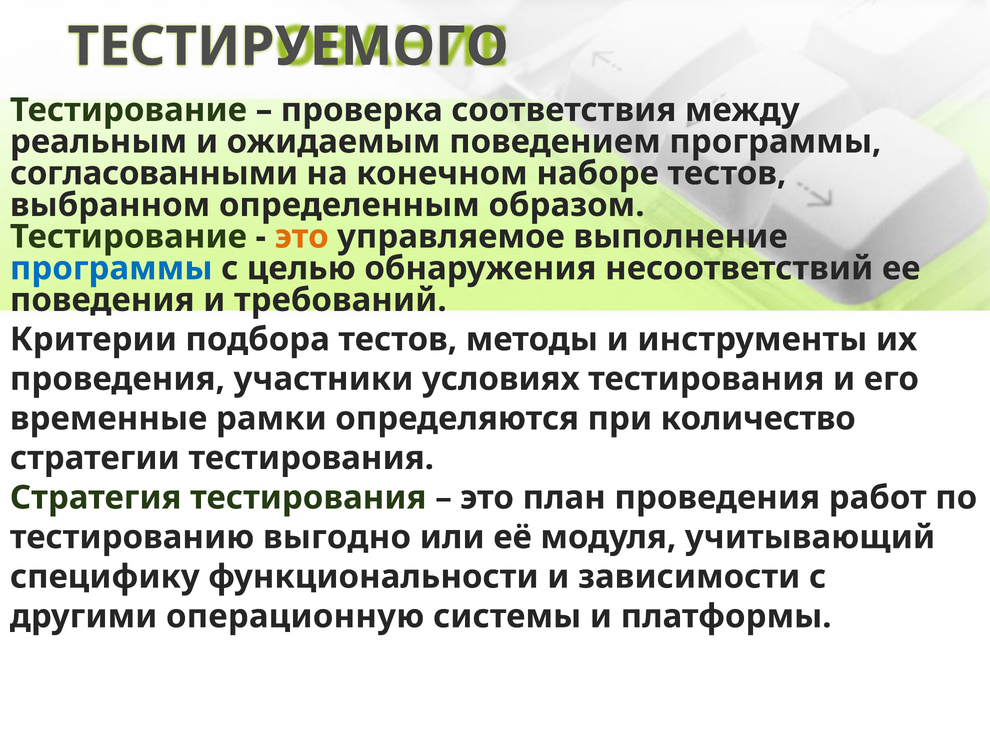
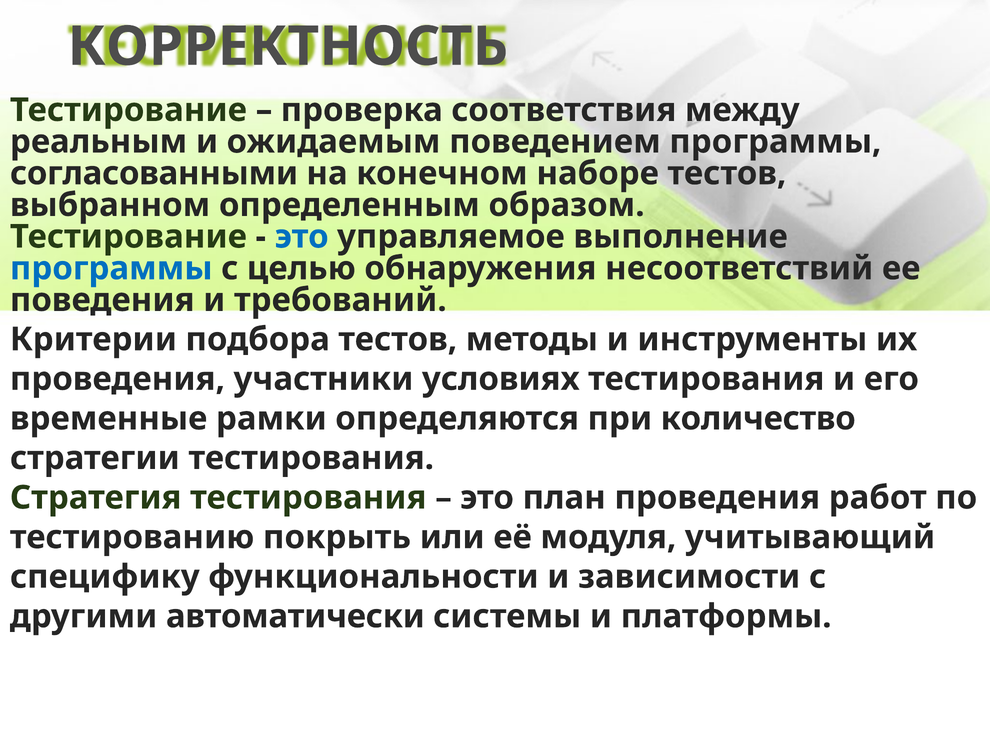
ТЕСТИРУЕМОГО: ТЕСТИРУЕМОГО -> КОРРЕКТНОСТЬ
это at (302, 237) colour: orange -> blue
выгодно: выгодно -> покрыть
операционную: операционную -> автоматически
